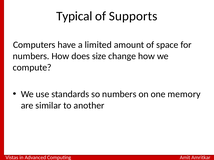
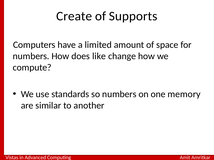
Typical: Typical -> Create
size: size -> like
